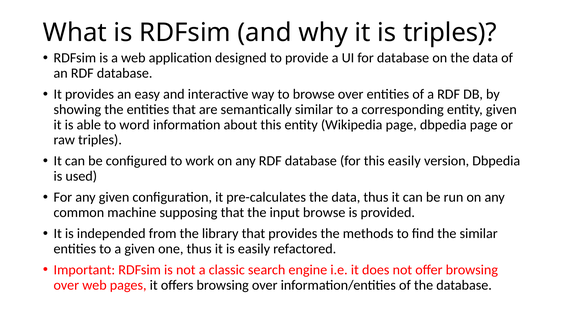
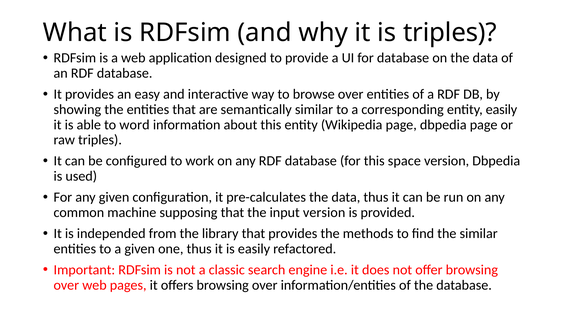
entity given: given -> easily
this easily: easily -> space
input browse: browse -> version
